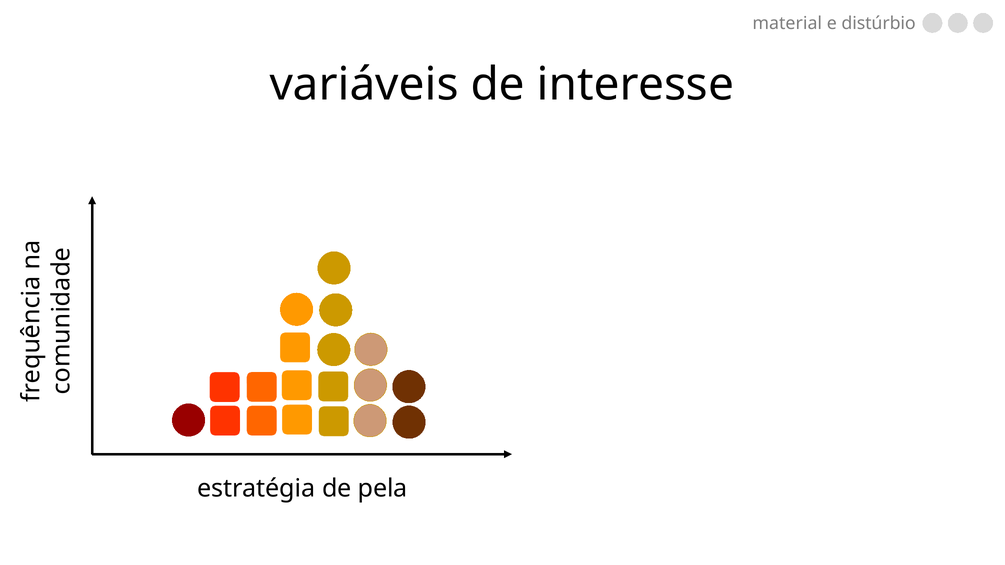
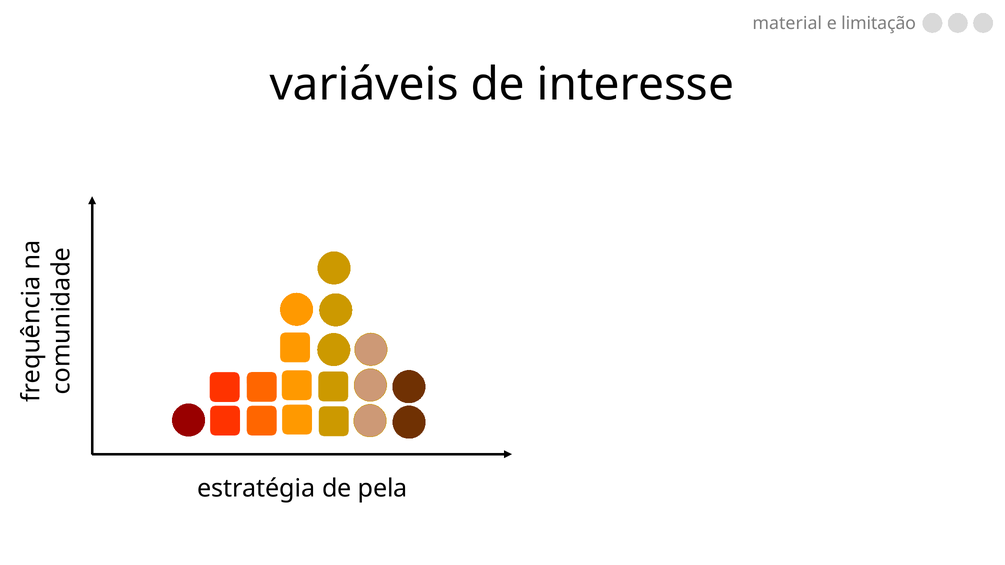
distúrbio: distúrbio -> limitação
